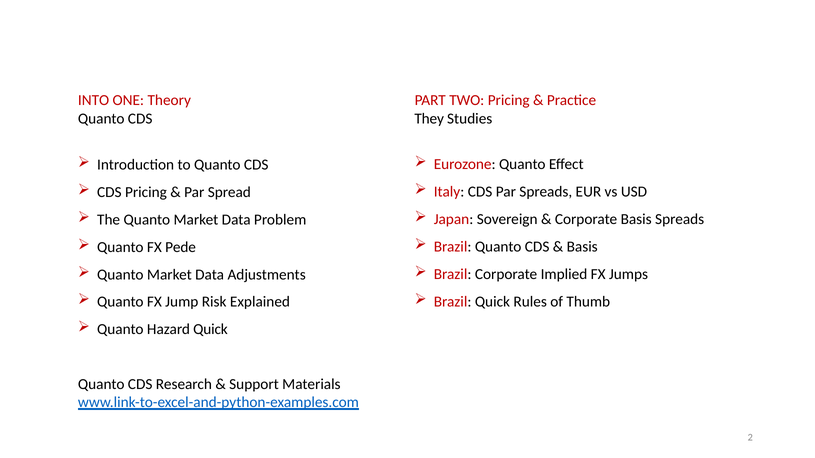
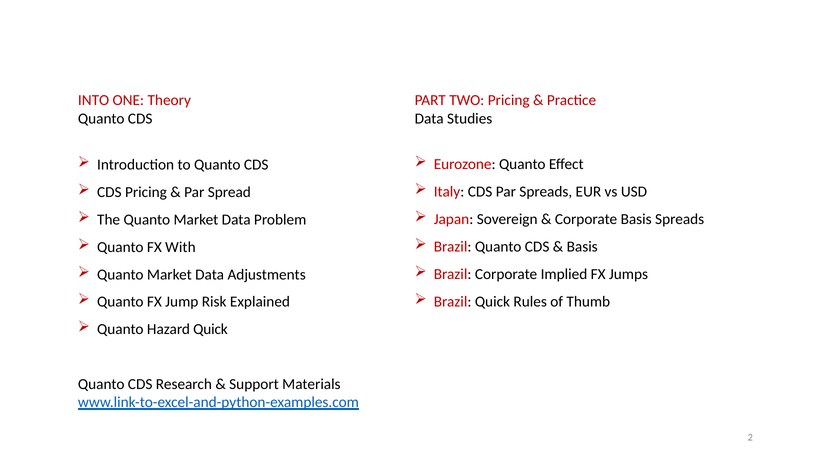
They at (429, 119): They -> Data
Pede: Pede -> With
